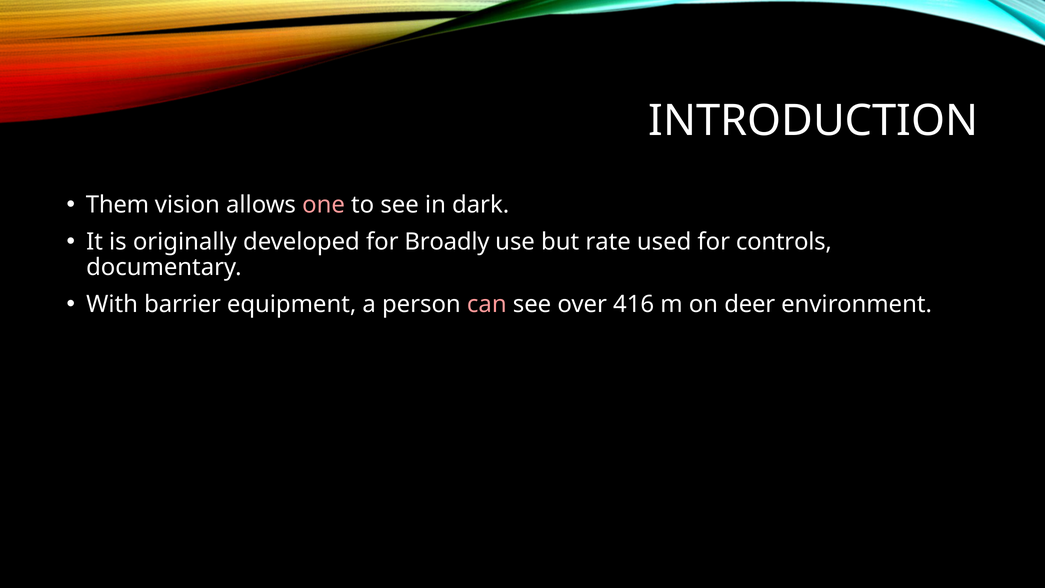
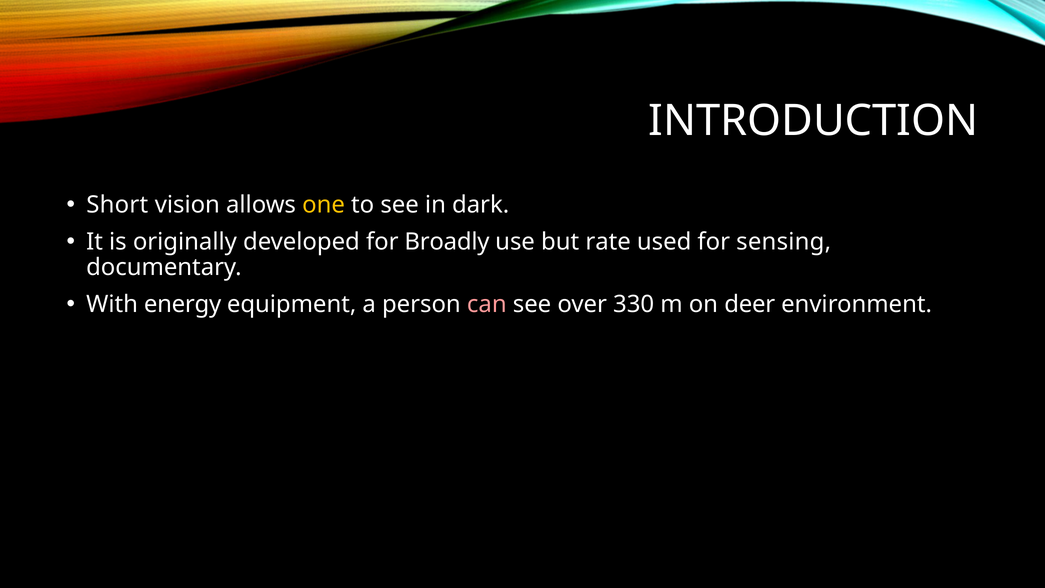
Them: Them -> Short
one colour: pink -> yellow
controls: controls -> sensing
barrier: barrier -> energy
416: 416 -> 330
